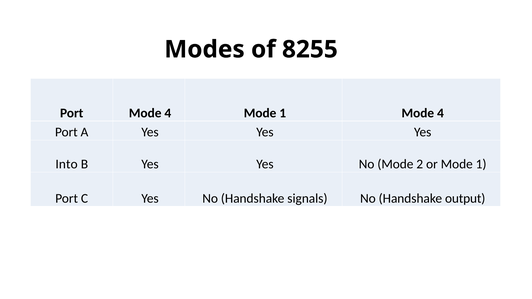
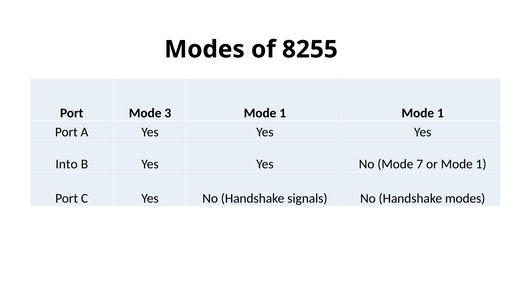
Port Mode 4: 4 -> 3
1 Mode 4: 4 -> 1
2: 2 -> 7
Handshake output: output -> modes
